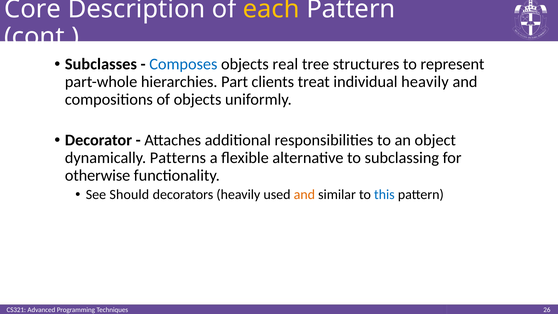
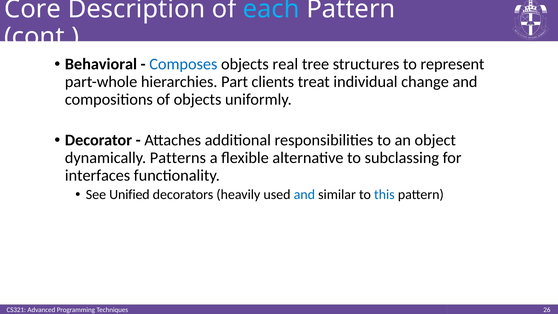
each colour: yellow -> light blue
Subclasses: Subclasses -> Behavioral
individual heavily: heavily -> change
otherwise: otherwise -> interfaces
Should: Should -> Unified
and at (304, 195) colour: orange -> blue
